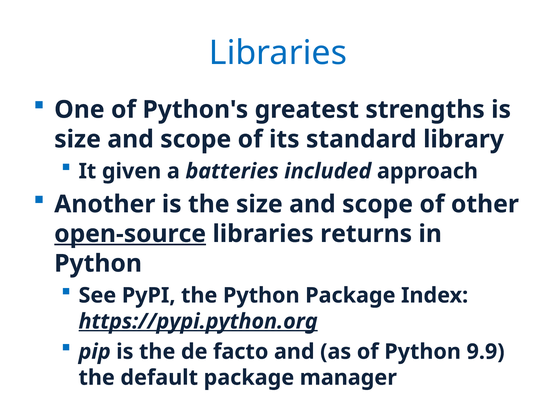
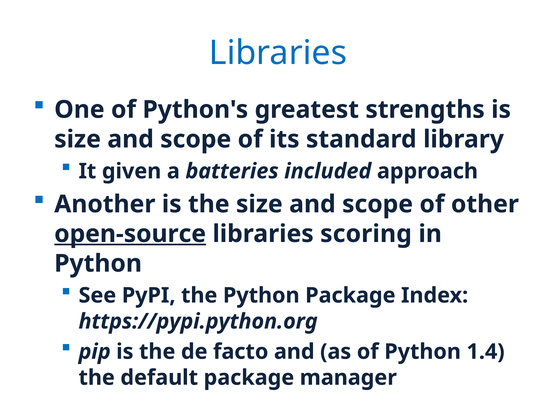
returns: returns -> scoring
https://pypi.python.org underline: present -> none
9.9: 9.9 -> 1.4
